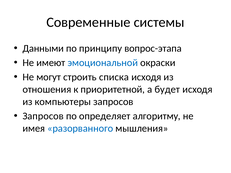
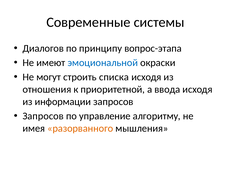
Данными: Данными -> Диалогов
будет: будет -> ввода
компьютеры: компьютеры -> информации
определяет: определяет -> управление
разорванного colour: blue -> orange
